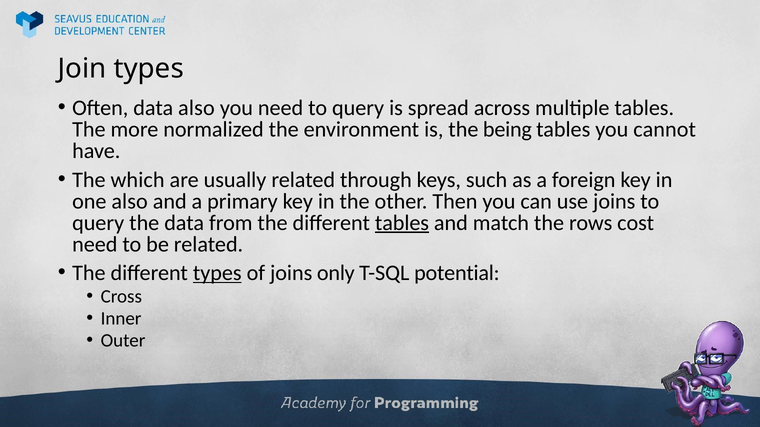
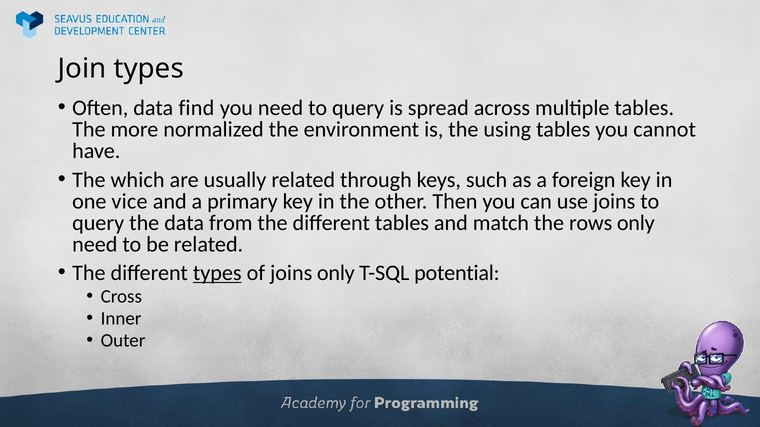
data also: also -> find
being: being -> using
one also: also -> vice
tables at (402, 223) underline: present -> none
rows cost: cost -> only
